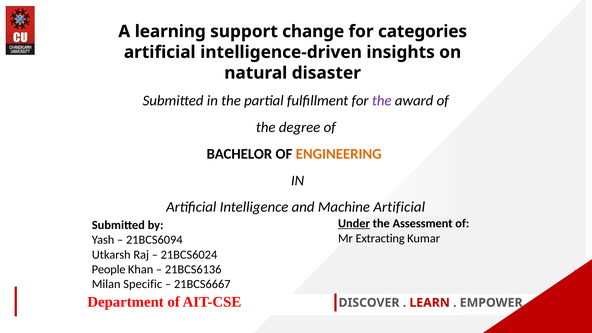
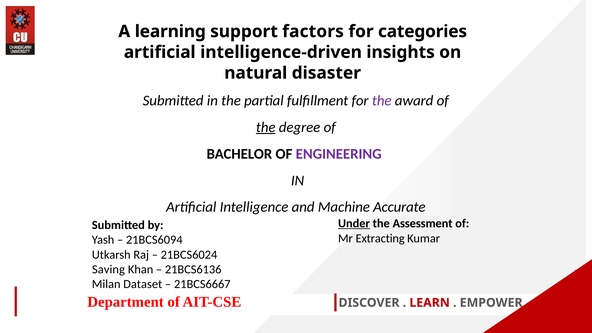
change: change -> factors
the at (266, 127) underline: none -> present
ENGINEERING colour: orange -> purple
Machine Artificial: Artificial -> Accurate
People: People -> Saving
Specific: Specific -> Dataset
